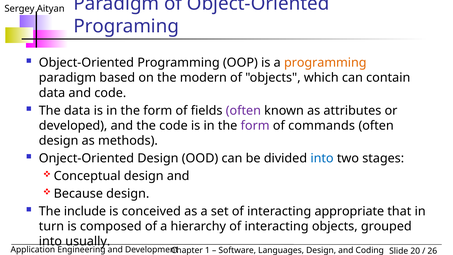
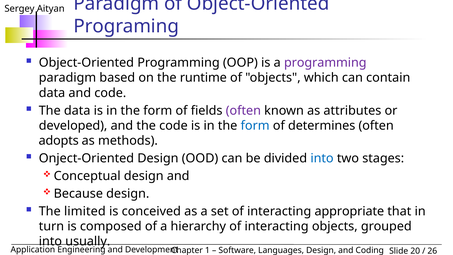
programming at (325, 63) colour: orange -> purple
modern: modern -> runtime
form at (255, 126) colour: purple -> blue
commands: commands -> determines
design at (59, 141): design -> adopts
include: include -> limited
